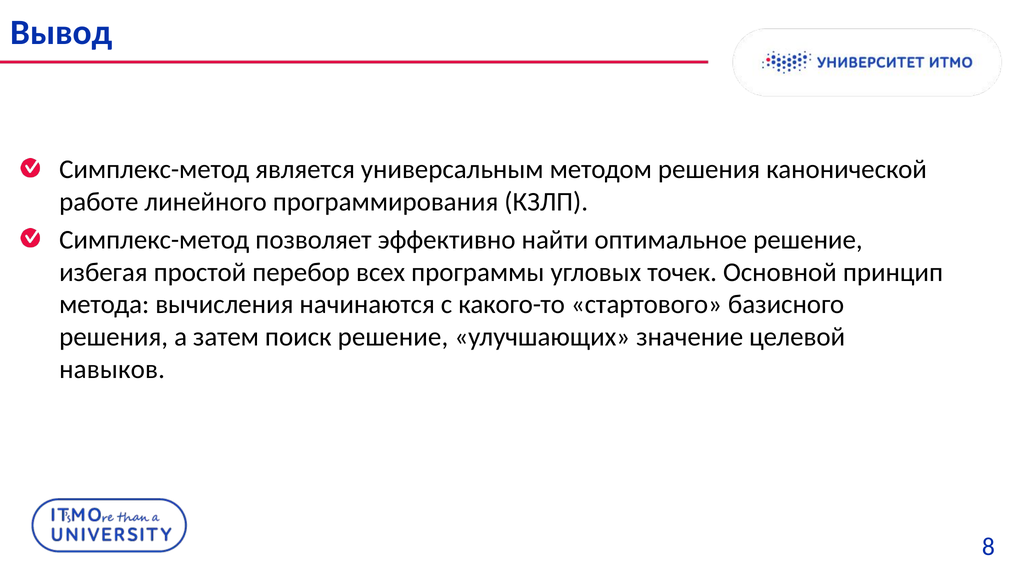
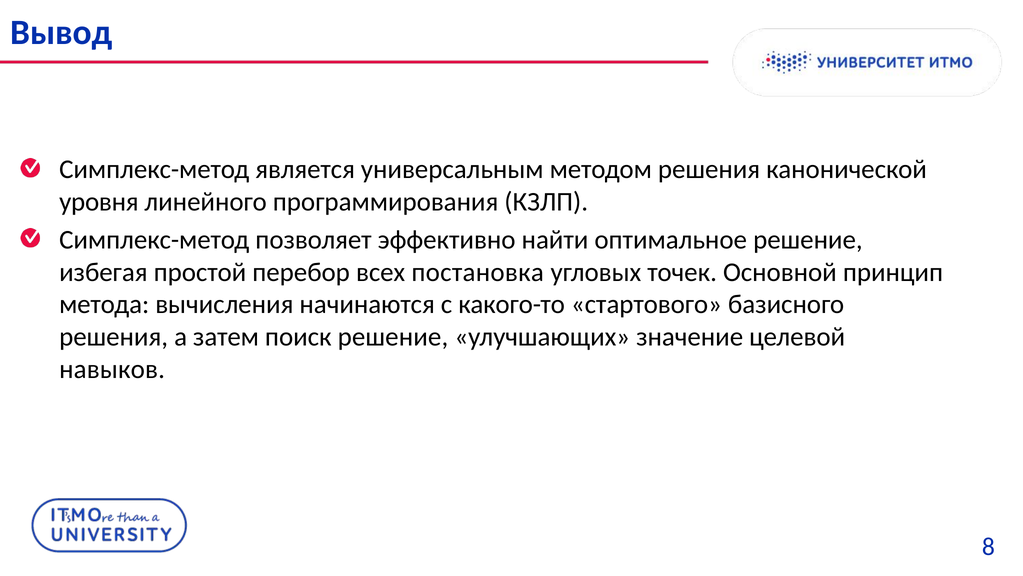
работе: работе -> уровня
программы: программы -> постановка
